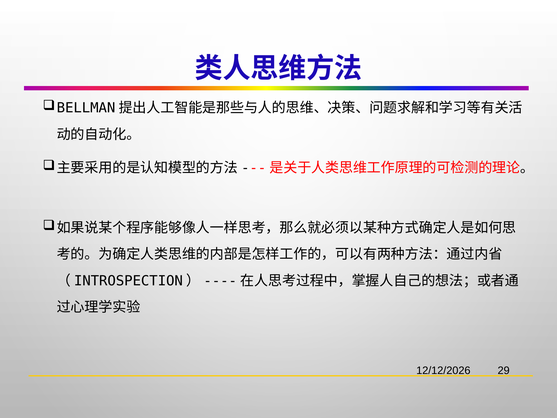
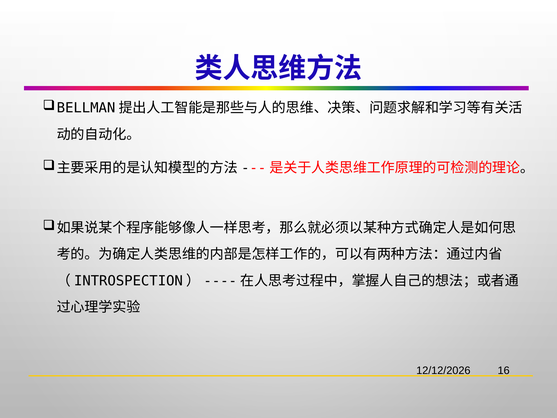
29: 29 -> 16
